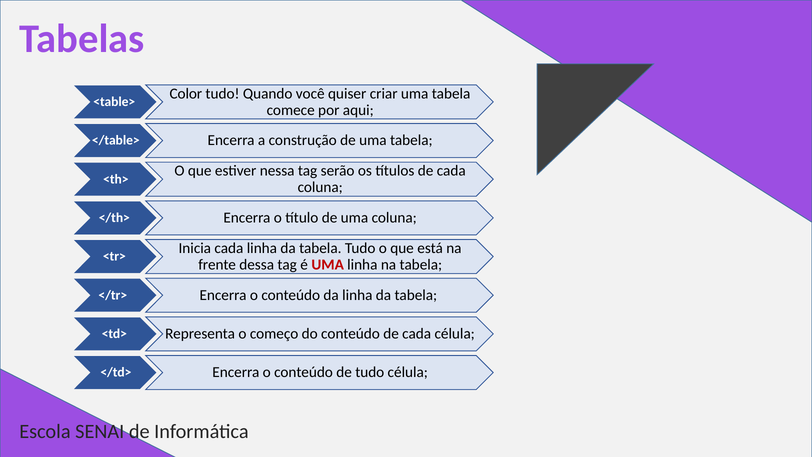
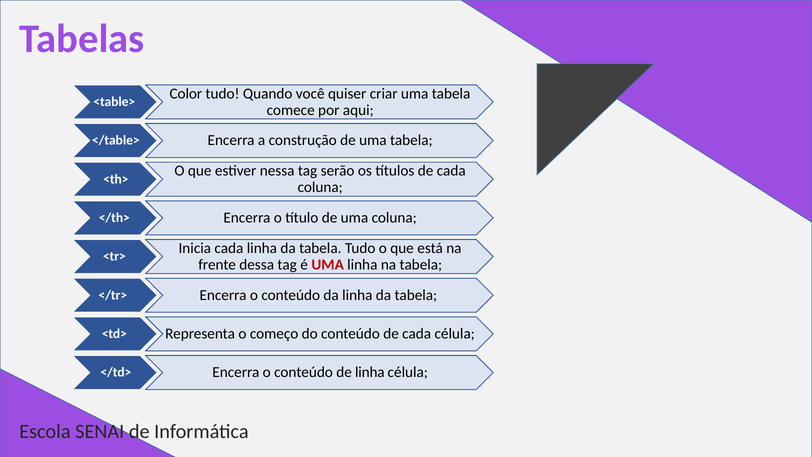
de tudo: tudo -> linha
